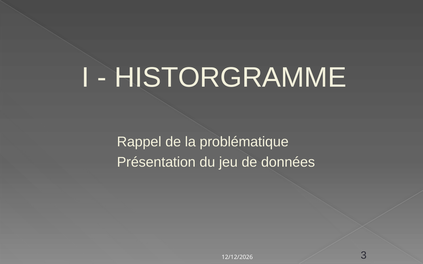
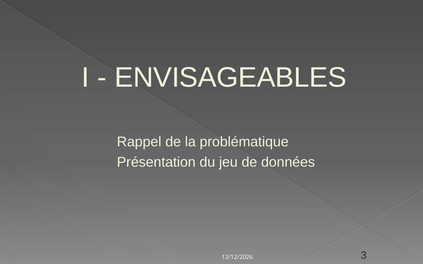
HISTORGRAMME: HISTORGRAMME -> ENVISAGEABLES
